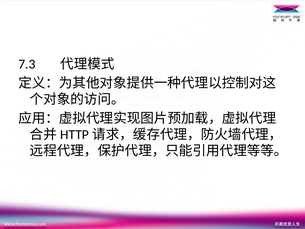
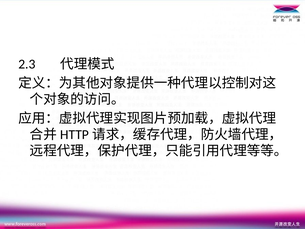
7.3: 7.3 -> 2.3
